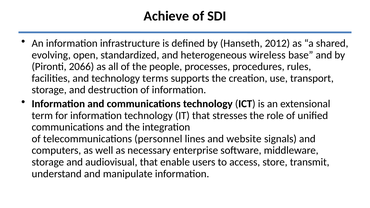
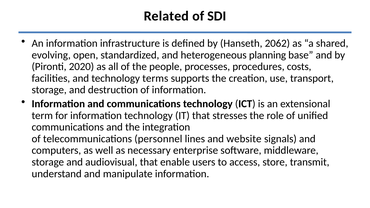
Achieve: Achieve -> Related
2012: 2012 -> 2062
wireless: wireless -> planning
2066: 2066 -> 2020
rules: rules -> costs
